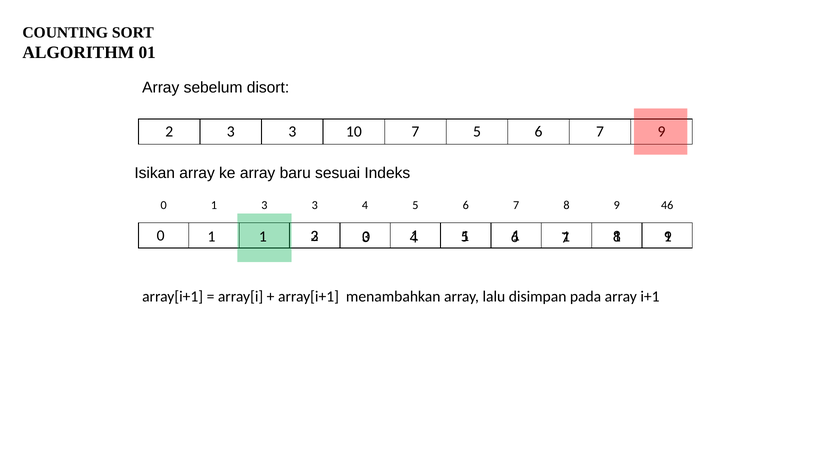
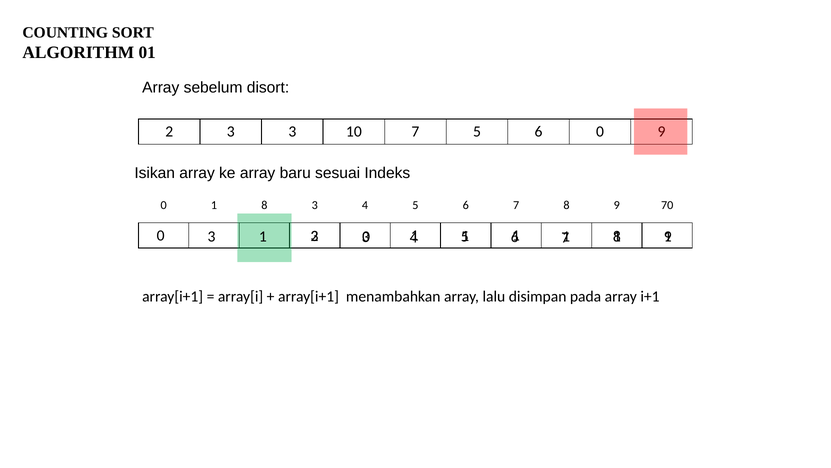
7 5 6 7: 7 -> 0
1 3: 3 -> 8
46: 46 -> 70
1 at (212, 236): 1 -> 3
